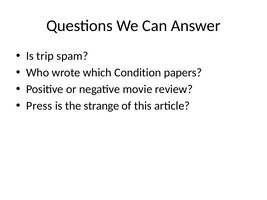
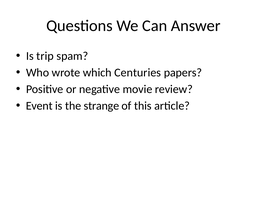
Condition: Condition -> Centuries
Press: Press -> Event
